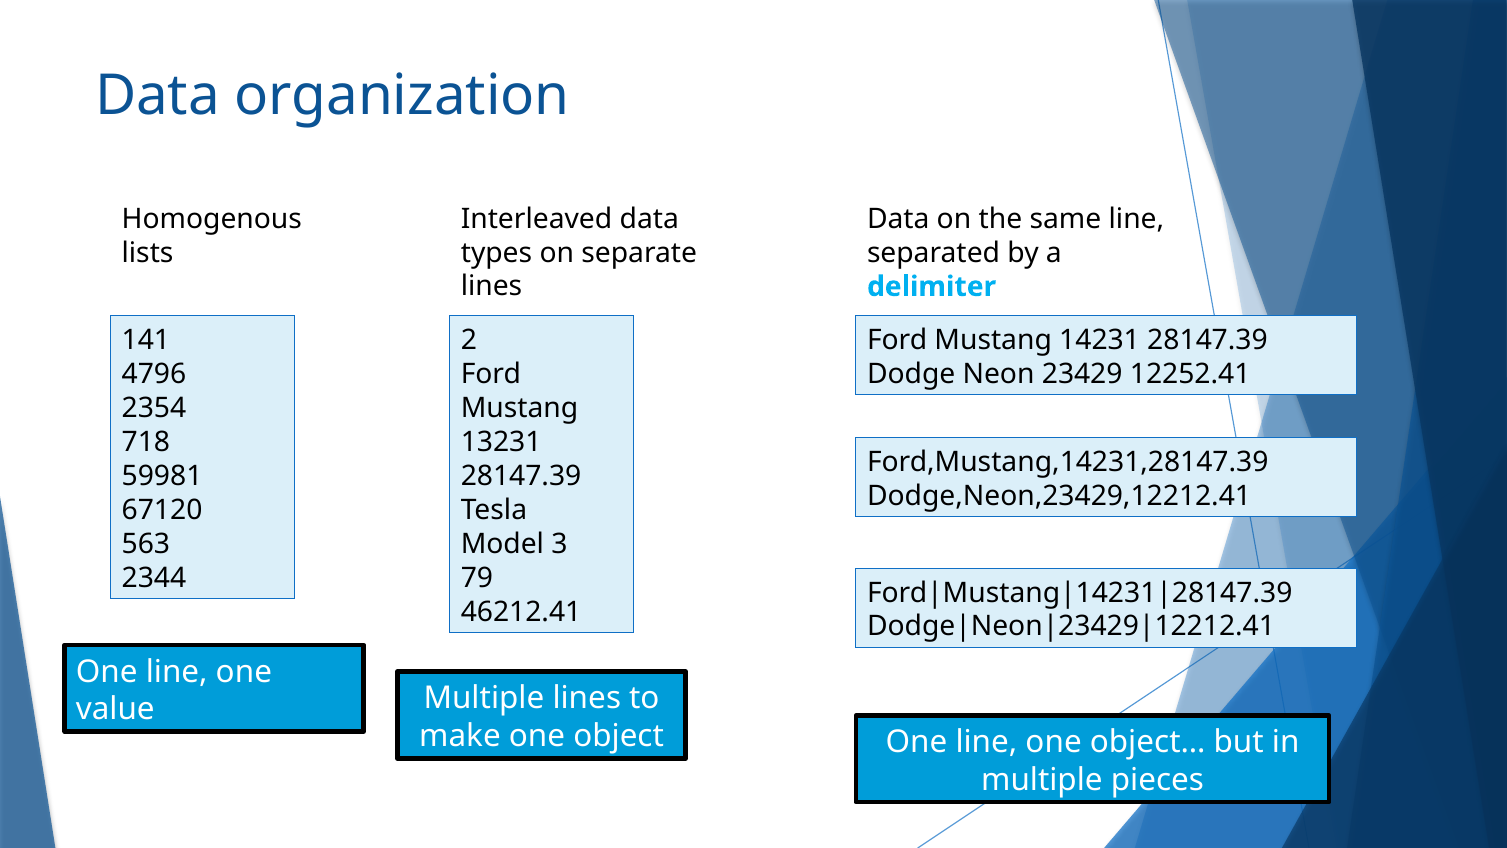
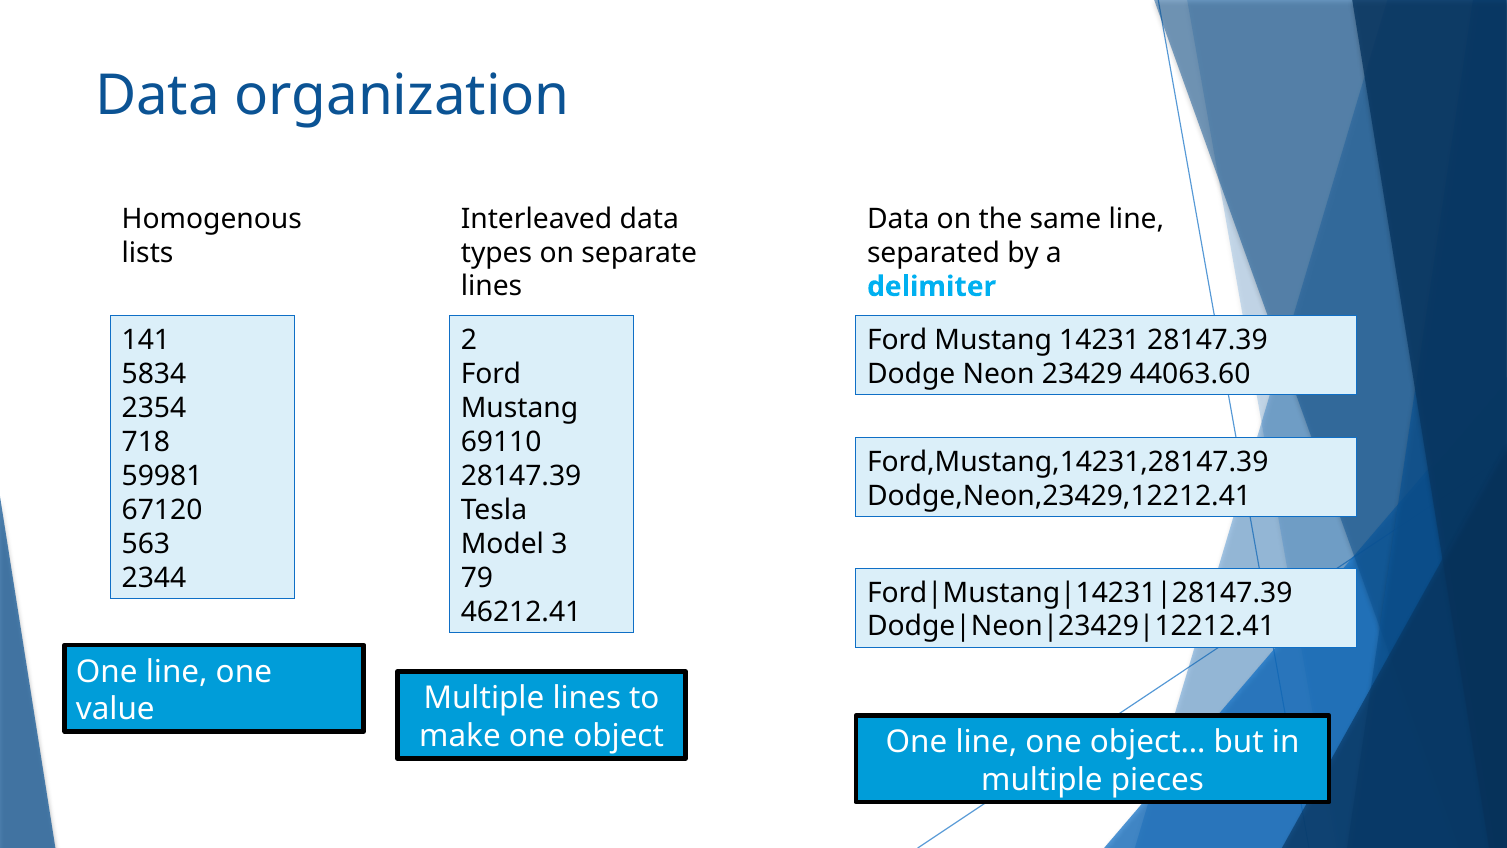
4796: 4796 -> 5834
12252.41: 12252.41 -> 44063.60
13231: 13231 -> 69110
